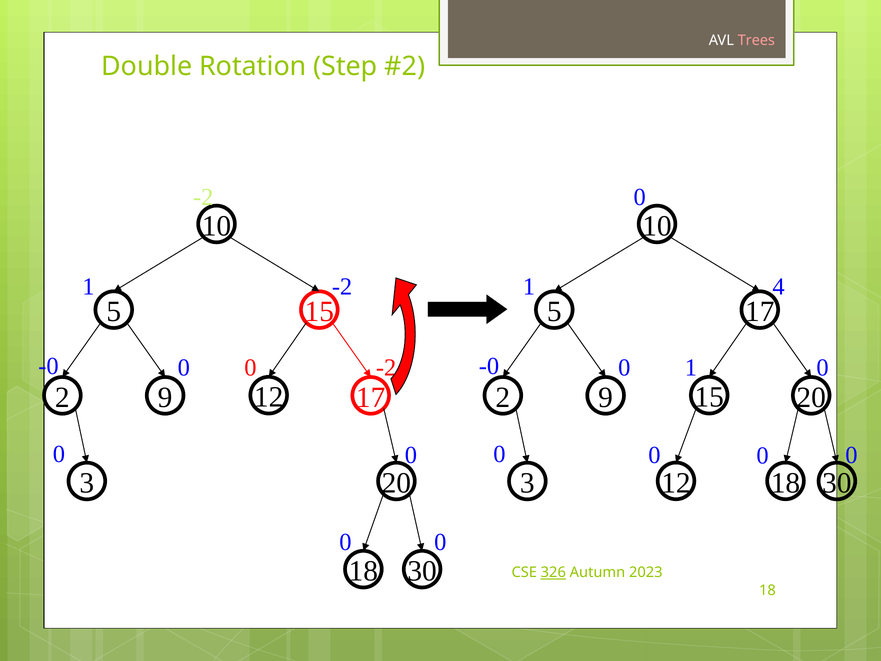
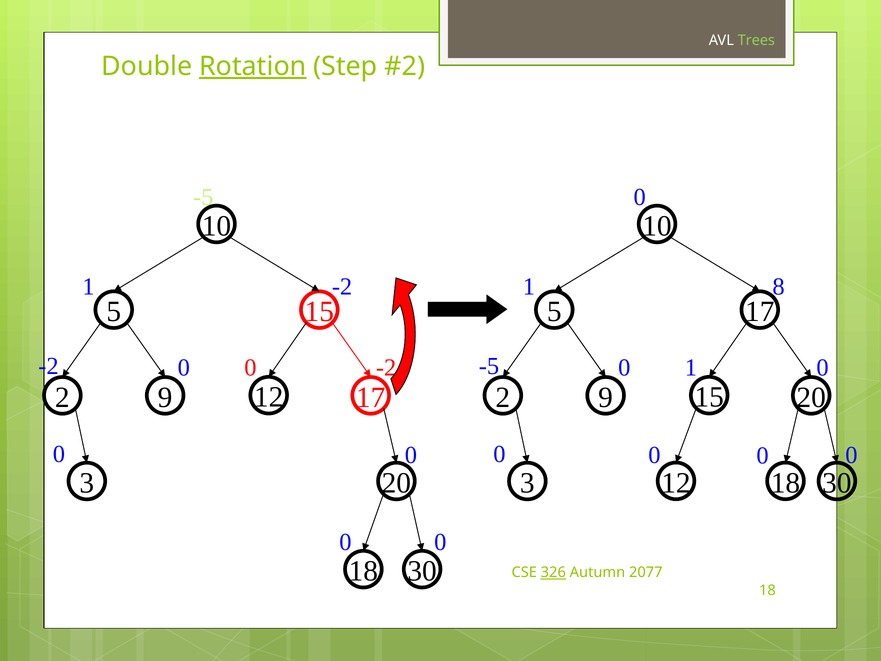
Trees colour: pink -> light green
Rotation underline: none -> present
-2 at (203, 197): -2 -> -5
4: 4 -> 8
-0 at (48, 366): -0 -> -2
-0 at (489, 366): -0 -> -5
2023: 2023 -> 2077
